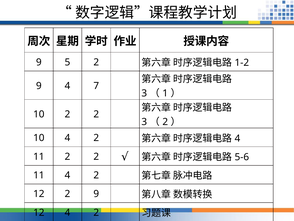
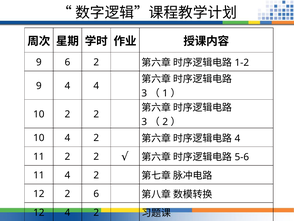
9 5: 5 -> 6
4 7: 7 -> 4
2 9: 9 -> 6
